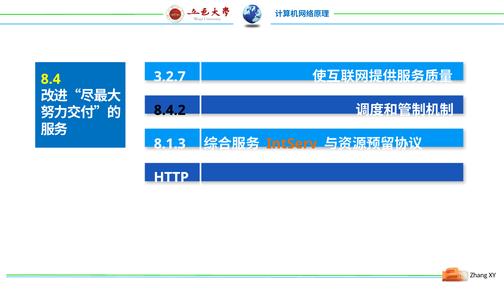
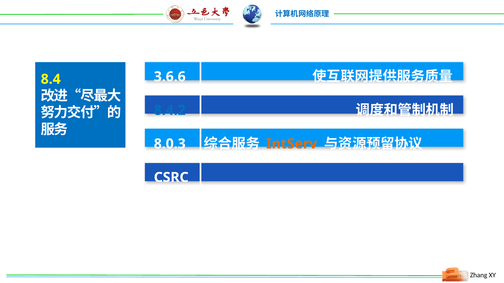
3.2.7: 3.2.7 -> 3.6.6
8.4.2 colour: black -> blue
8.1.3: 8.1.3 -> 8.0.3
HTTP: HTTP -> CSRC
